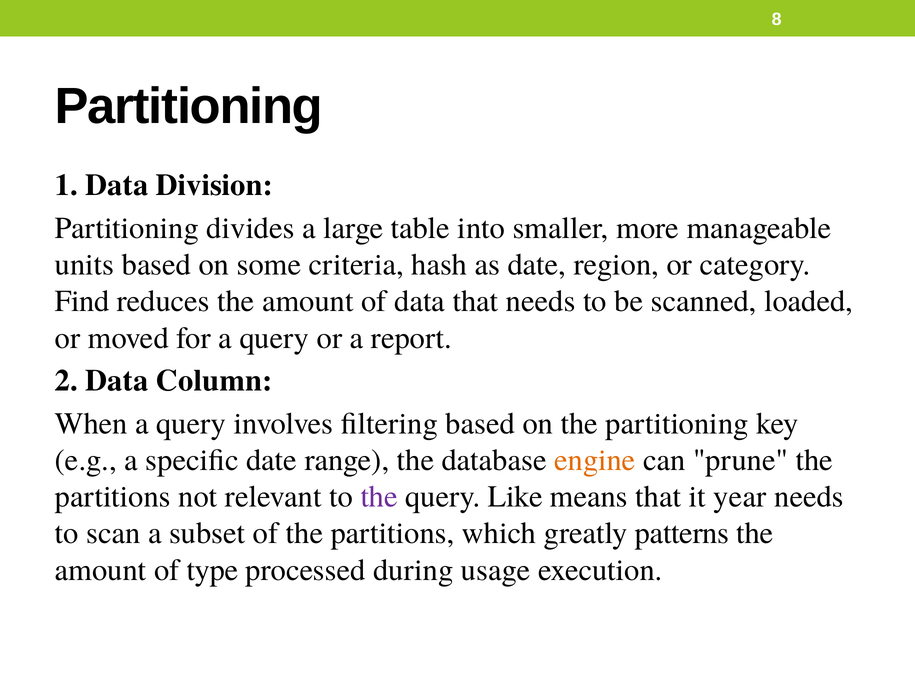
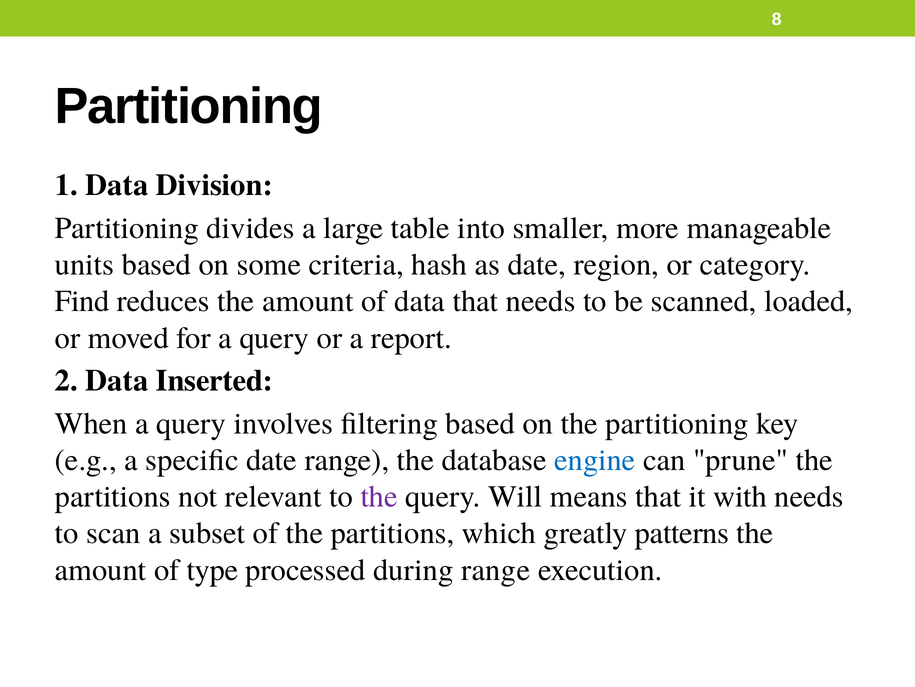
Column: Column -> Inserted
engine colour: orange -> blue
Like: Like -> Will
year: year -> with
during usage: usage -> range
